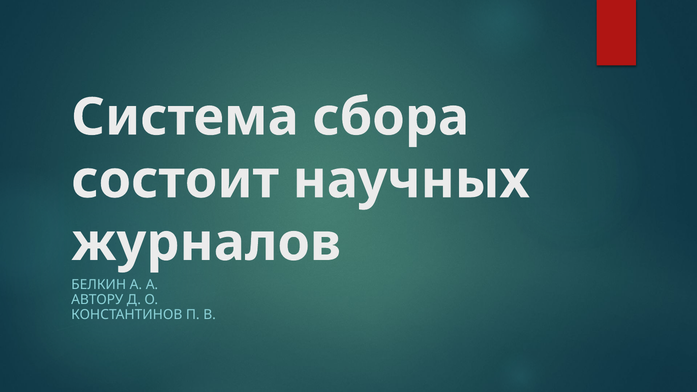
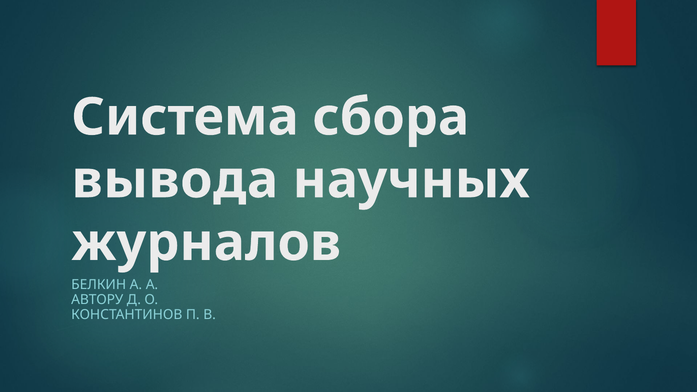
состоит: состоит -> вывода
